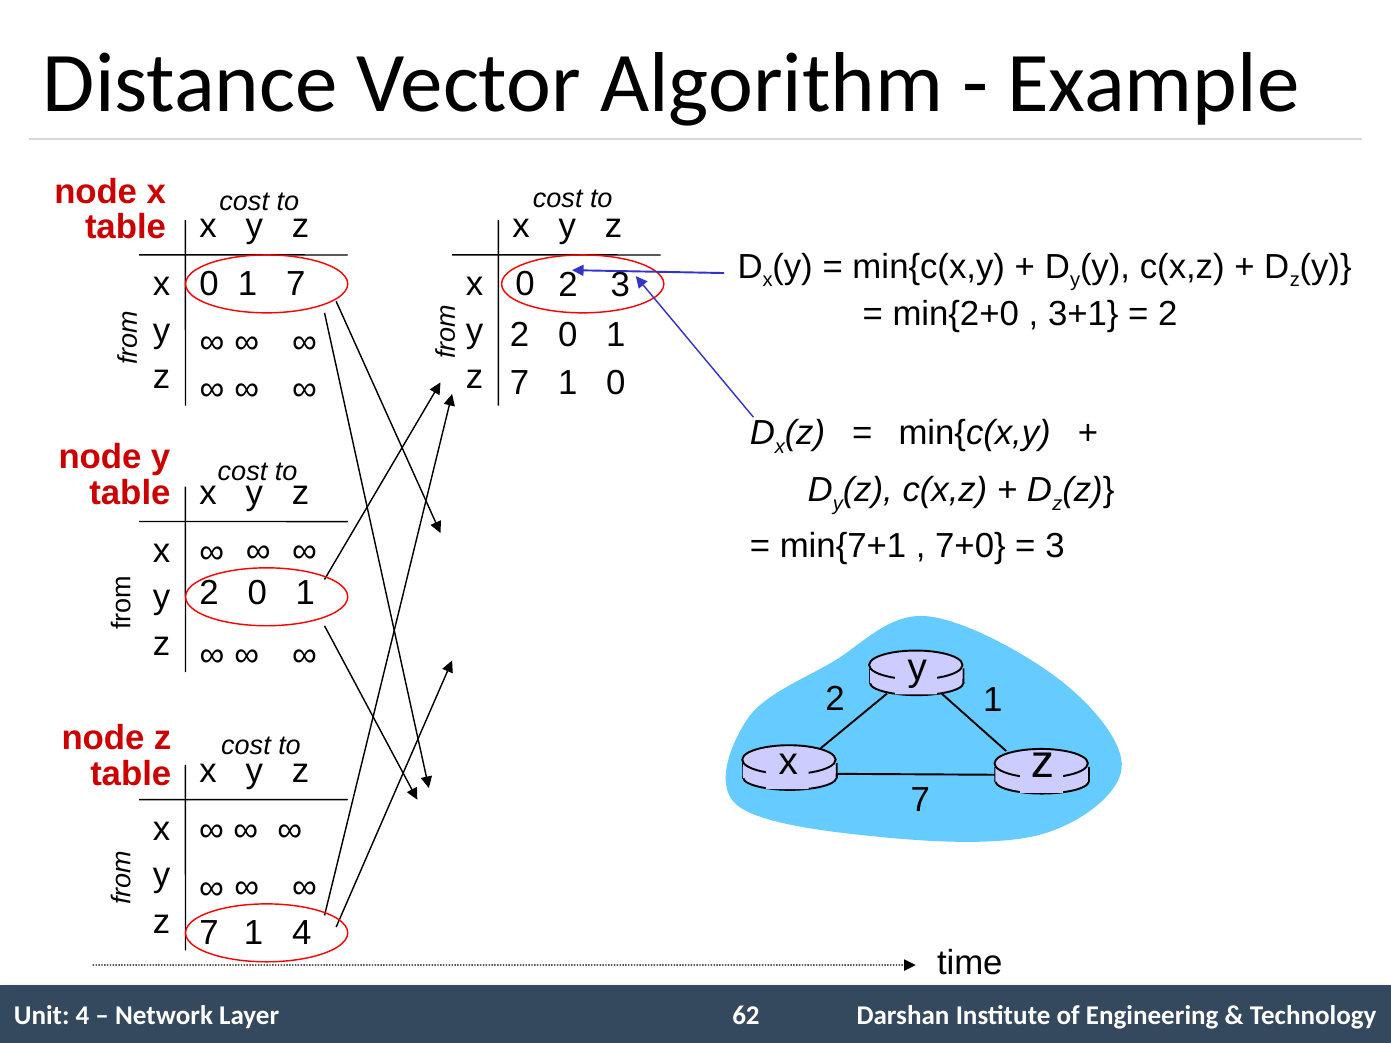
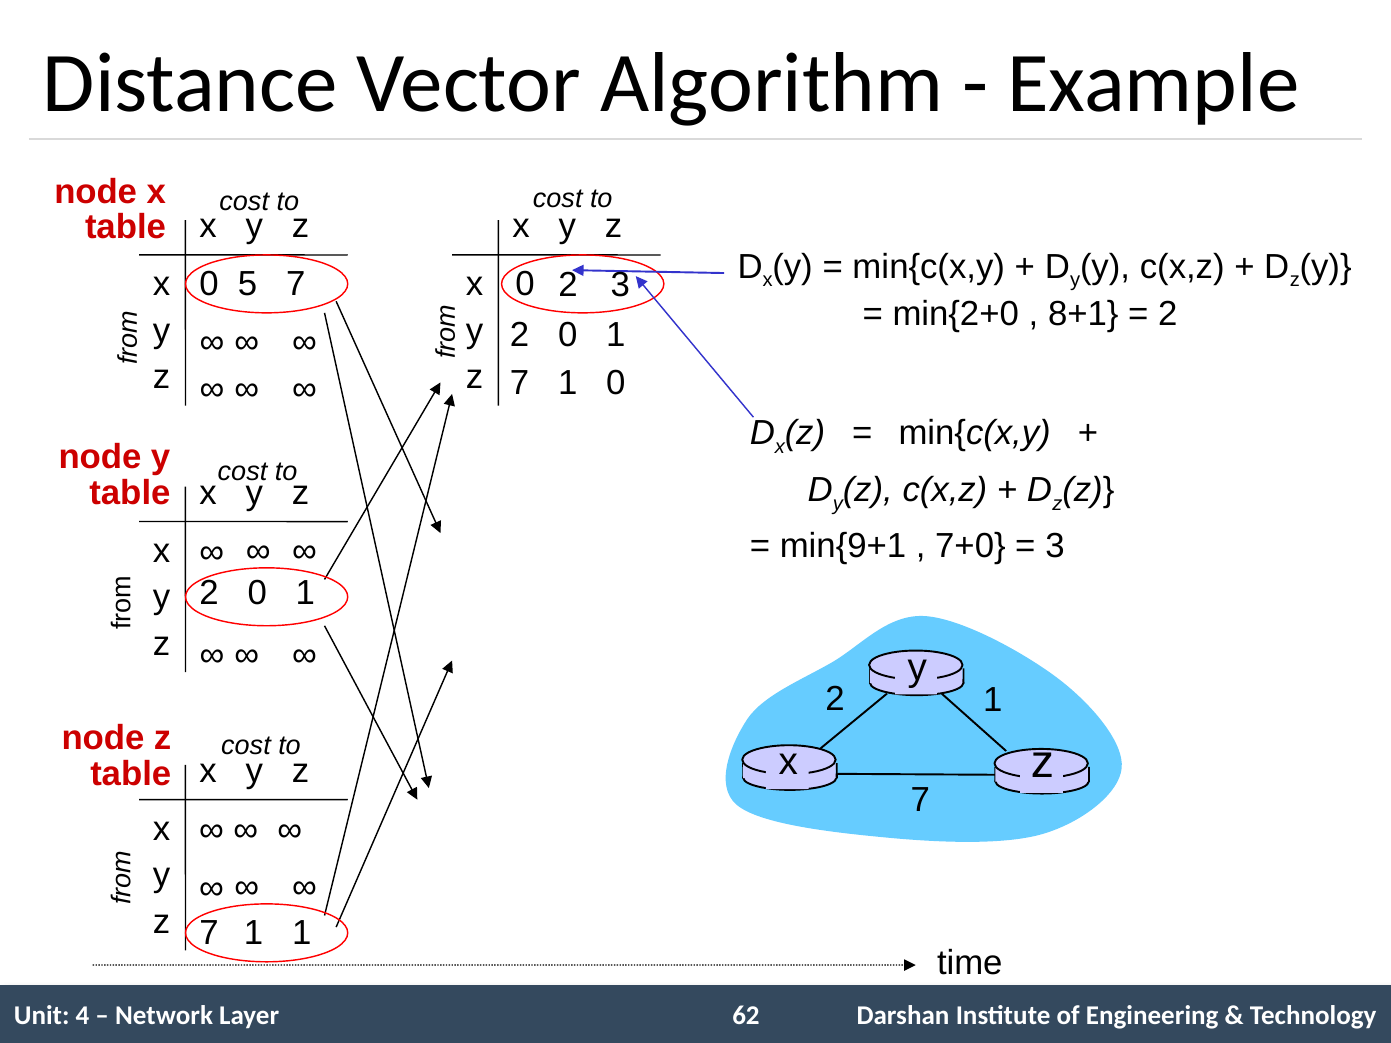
1 at (248, 284): 1 -> 5
3+1: 3+1 -> 8+1
min{7+1: min{7+1 -> min{9+1
1 4: 4 -> 1
